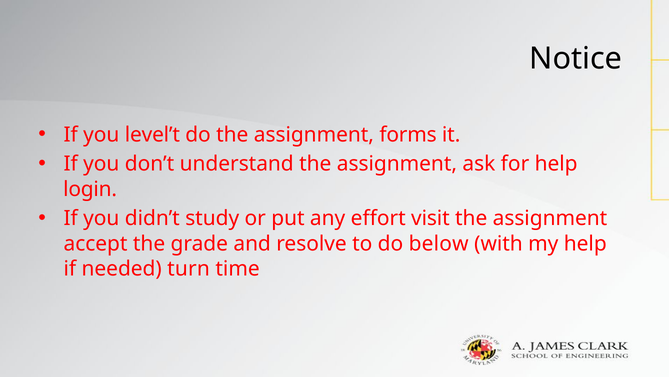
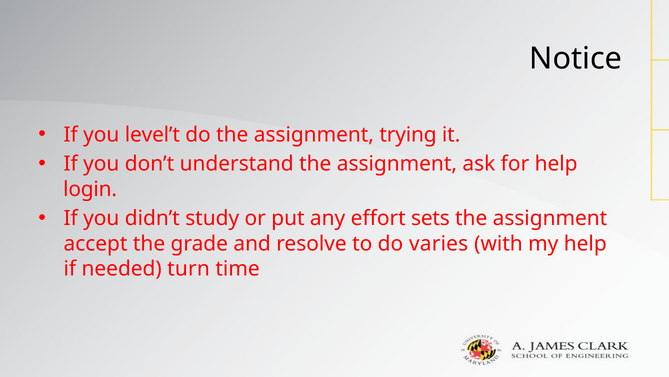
forms: forms -> trying
visit: visit -> sets
below: below -> varies
